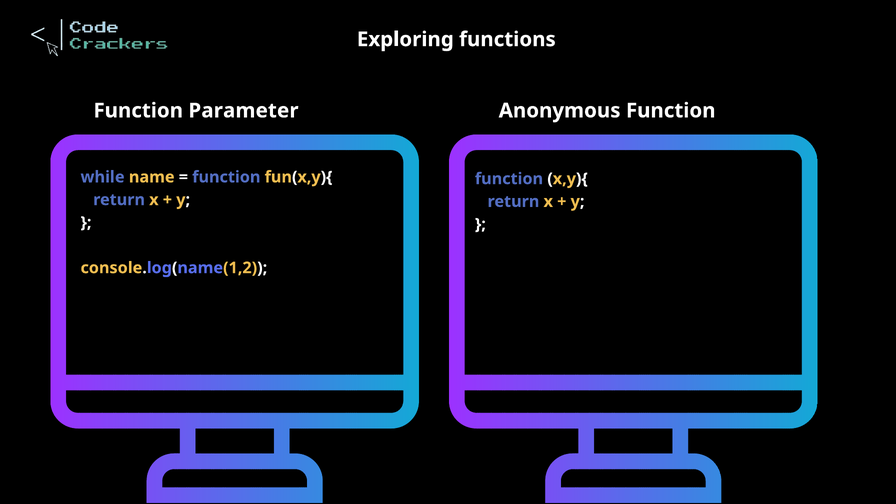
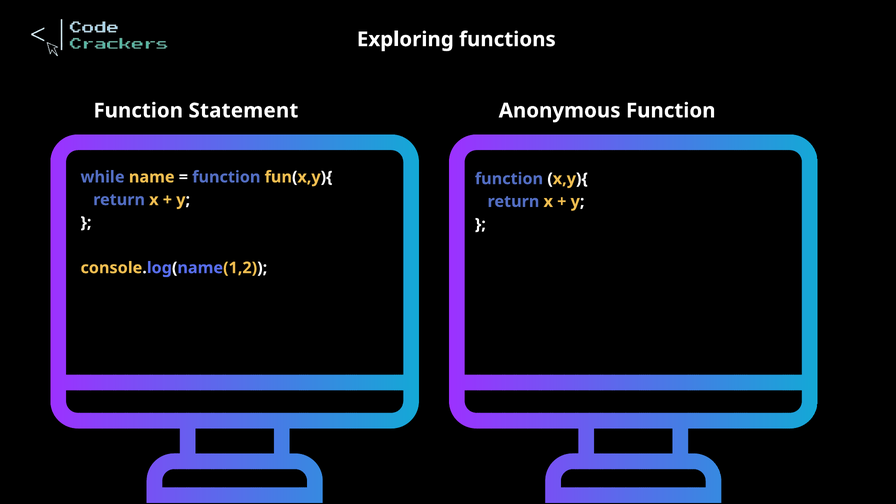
Parameter: Parameter -> Statement
